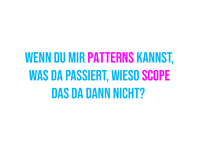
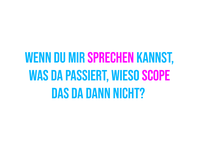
patterns: patterns -> sprechen
